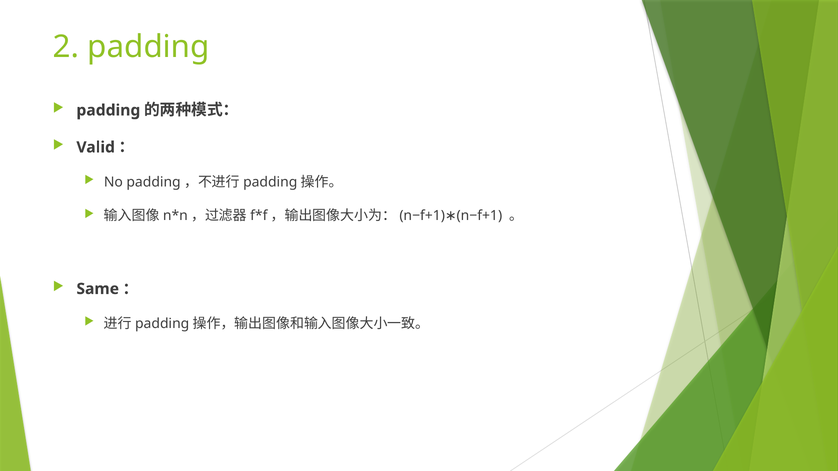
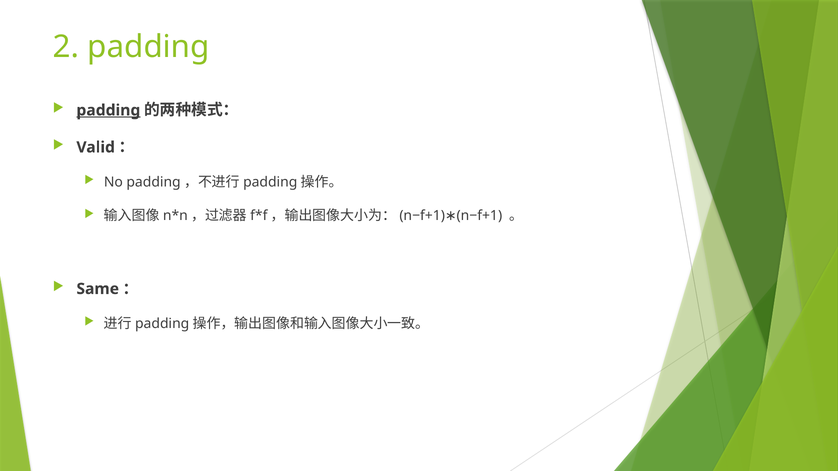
padding at (108, 110) underline: none -> present
